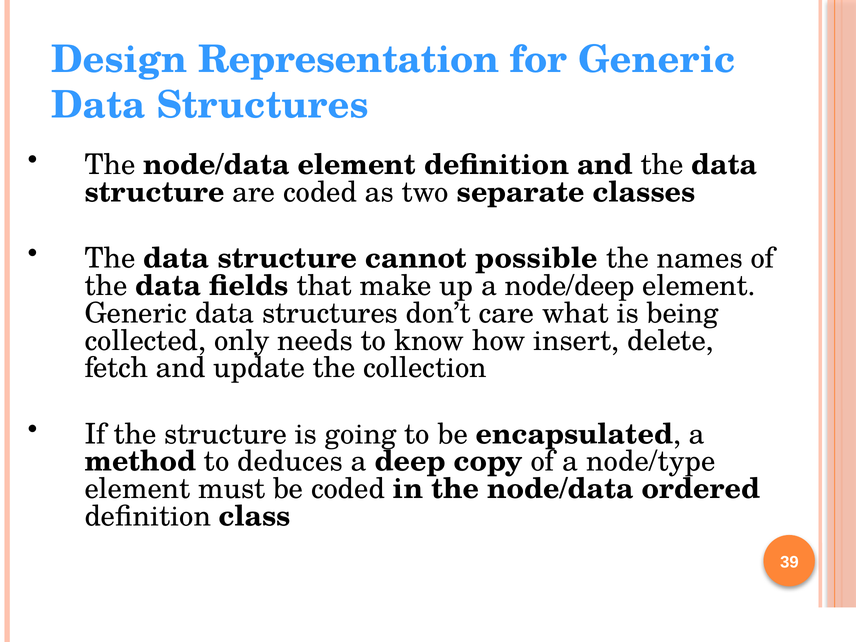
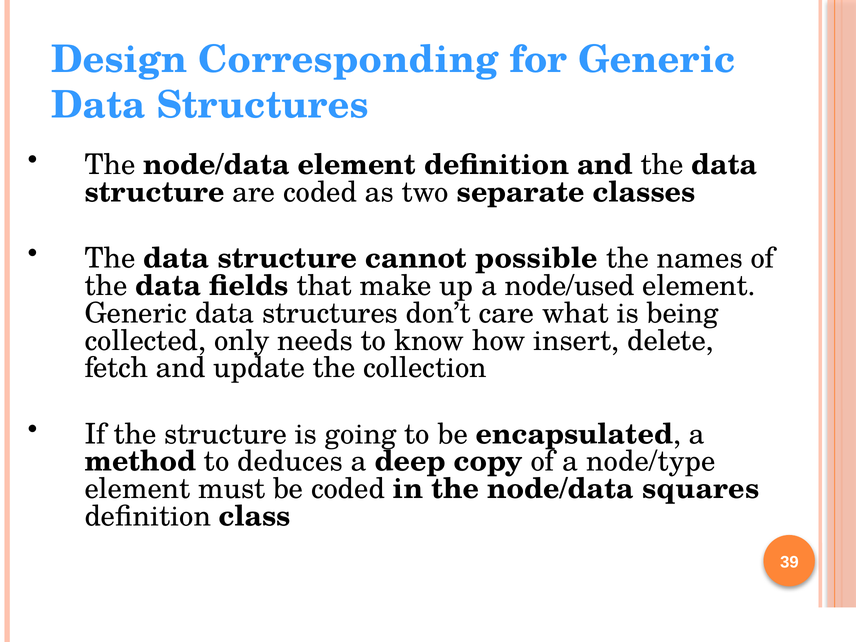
Representation: Representation -> Corresponding
node/deep: node/deep -> node/used
ordered: ordered -> squares
